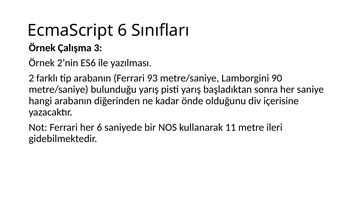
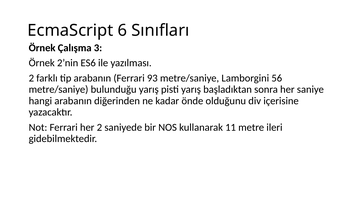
90: 90 -> 56
her 6: 6 -> 2
